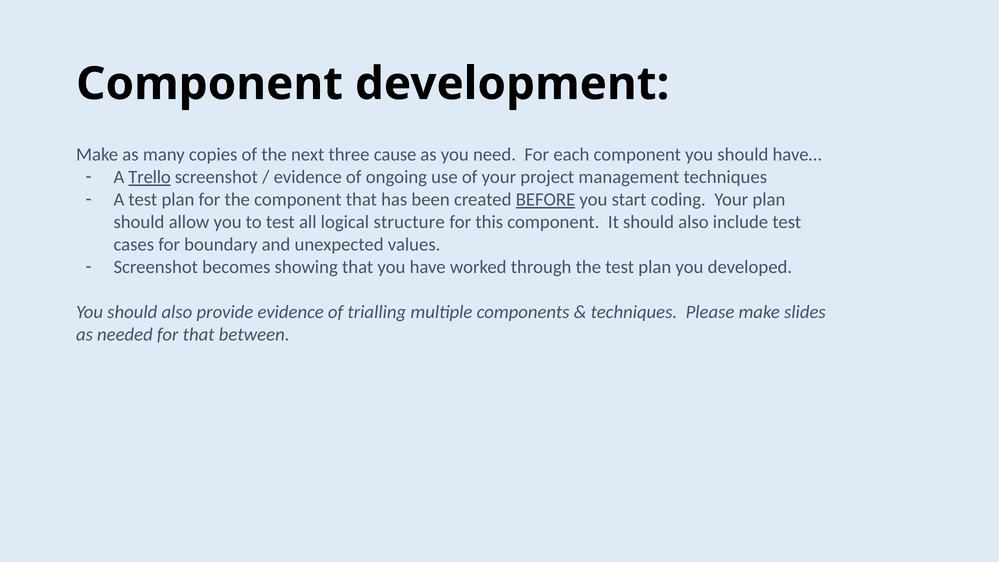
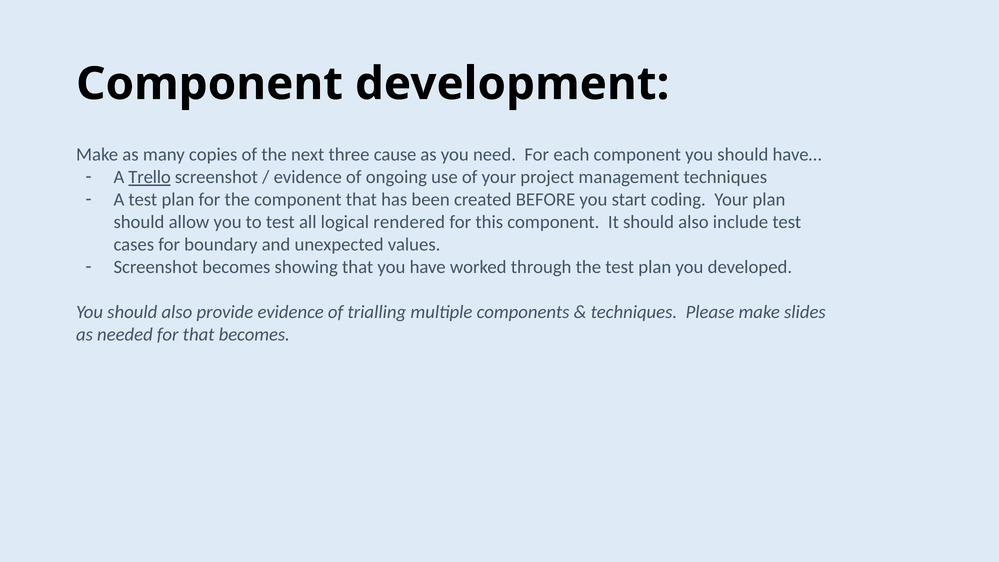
BEFORE underline: present -> none
structure: structure -> rendered
that between: between -> becomes
